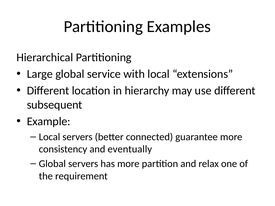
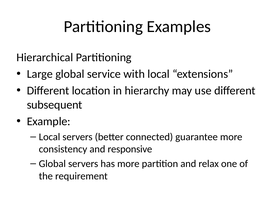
eventually: eventually -> responsive
